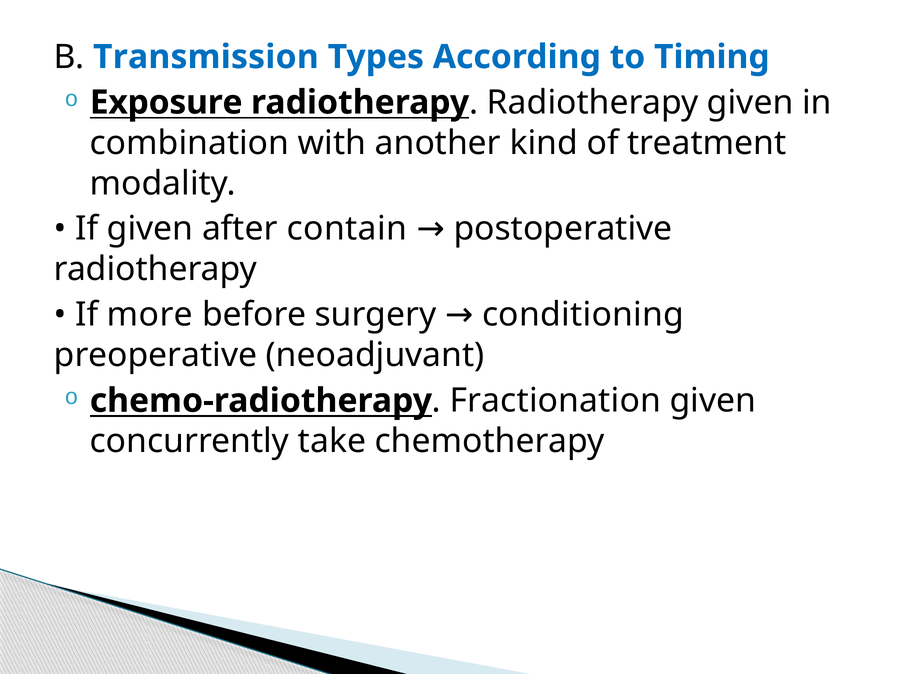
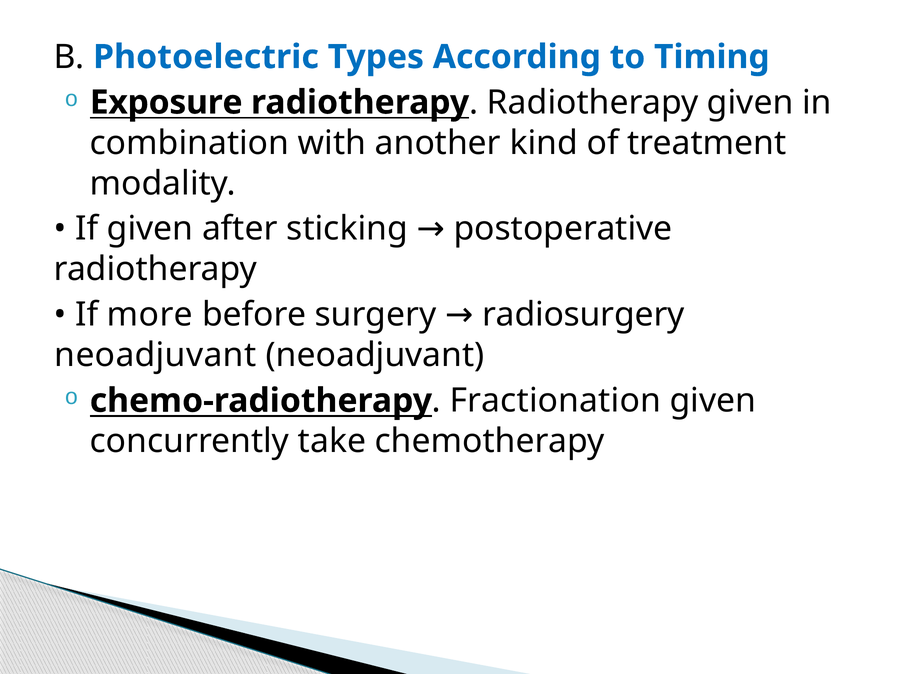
Transmission: Transmission -> Photoelectric
contain: contain -> sticking
conditioning: conditioning -> radiosurgery
preoperative at (155, 355): preoperative -> neoadjuvant
